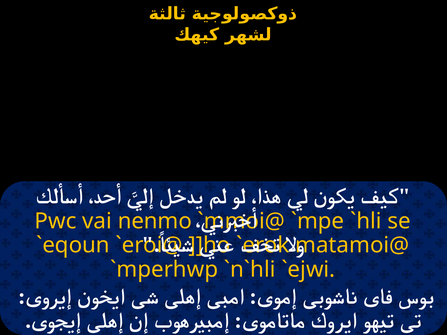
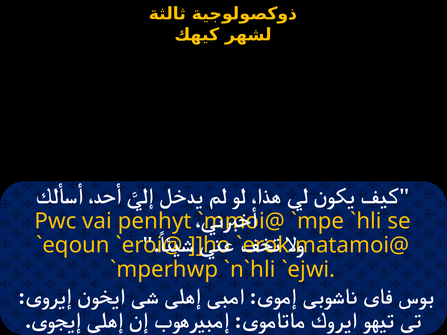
nenmo: nenmo -> penhyt
